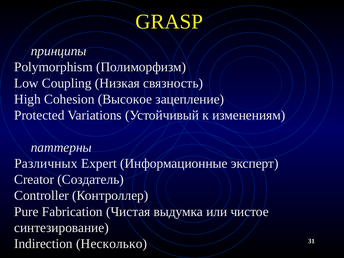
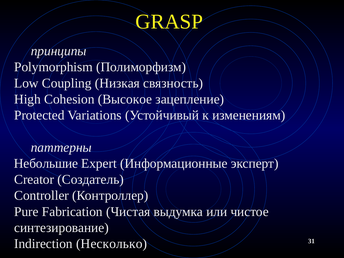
Различных: Различных -> Небольшие
